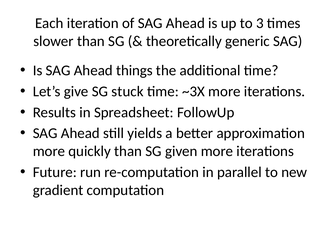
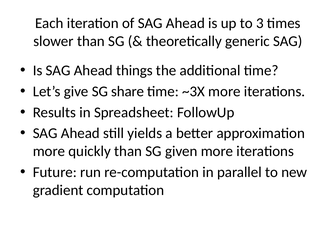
stuck: stuck -> share
